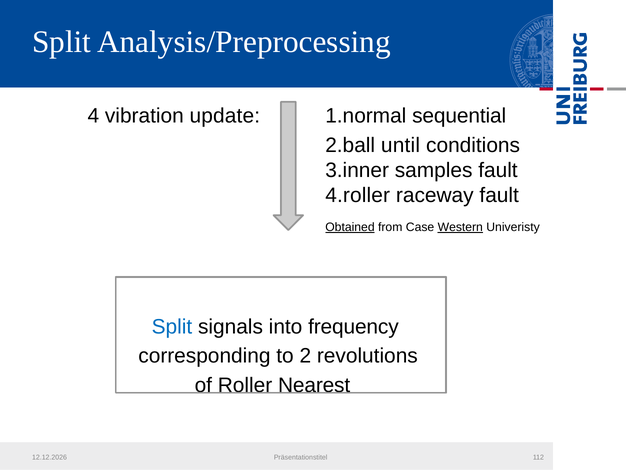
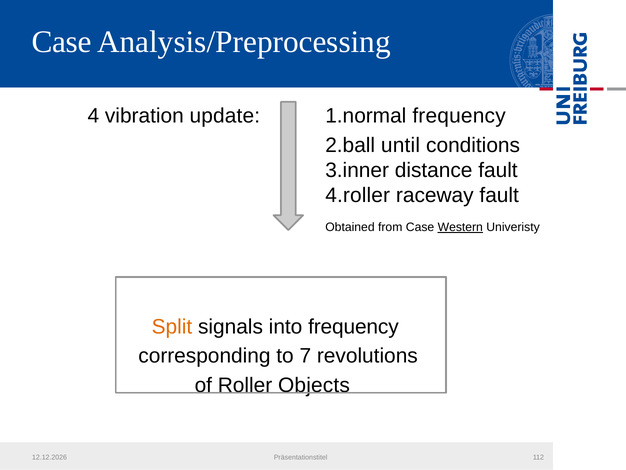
Split at (62, 42): Split -> Case
1.normal sequential: sequential -> frequency
samples: samples -> distance
Obtained underline: present -> none
Split at (172, 326) colour: blue -> orange
2: 2 -> 7
Nearest: Nearest -> Objects
